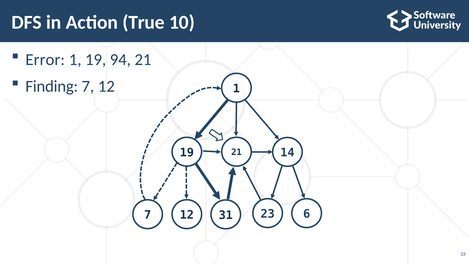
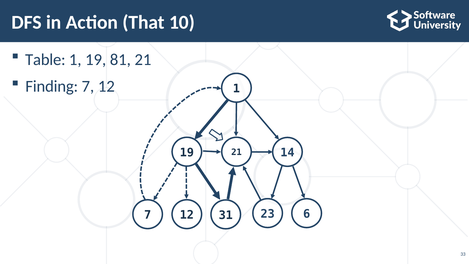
True: True -> That
Error: Error -> Table
94: 94 -> 81
